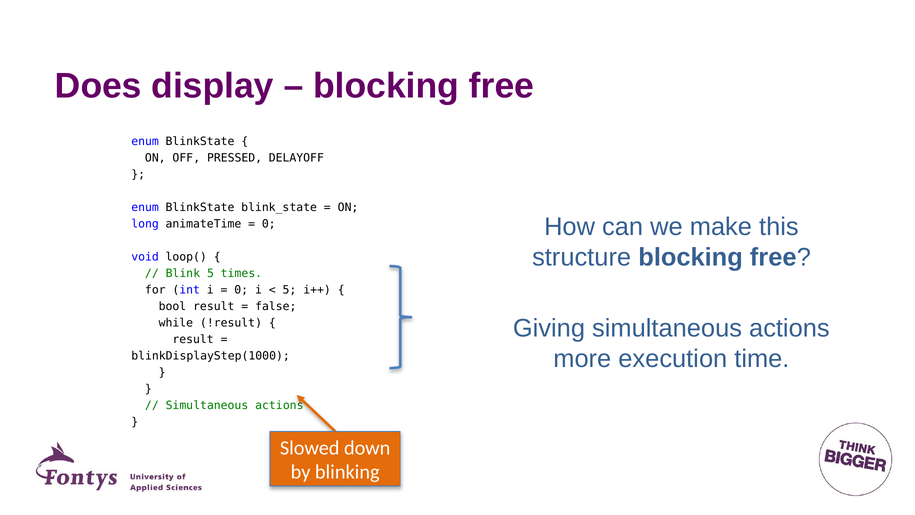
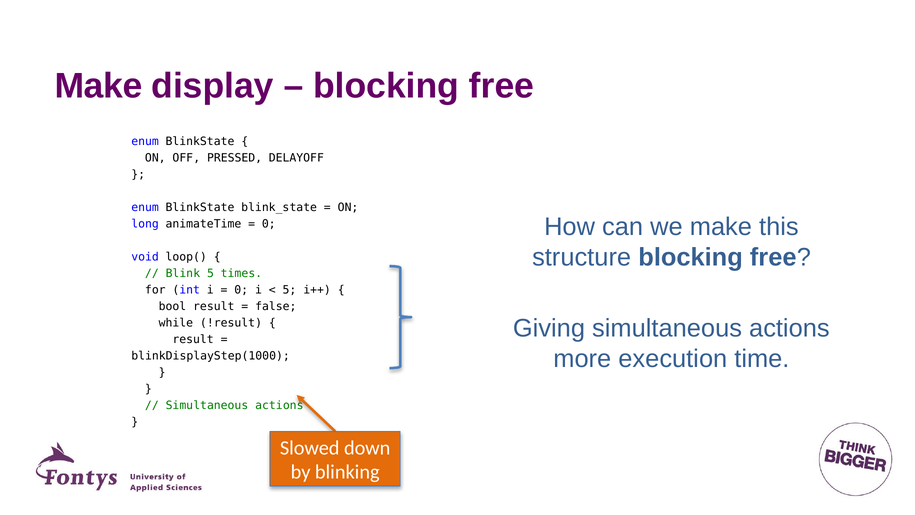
Does at (98, 86): Does -> Make
